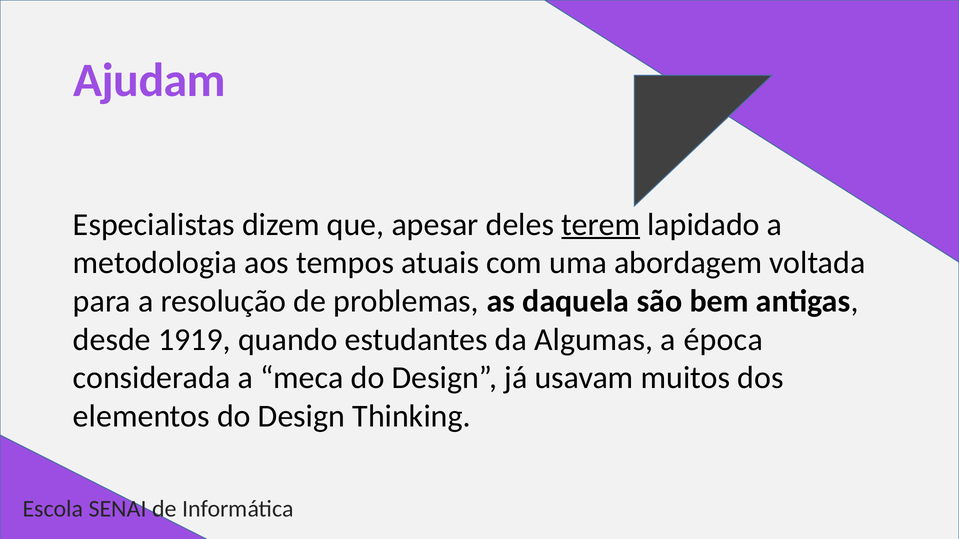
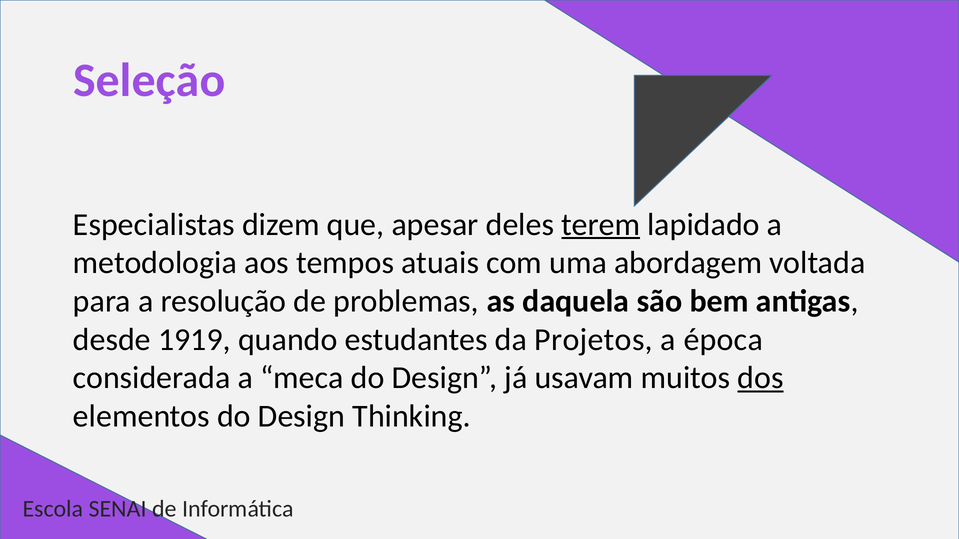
Ajudam: Ajudam -> Seleção
Algumas: Algumas -> Projetos
dos underline: none -> present
